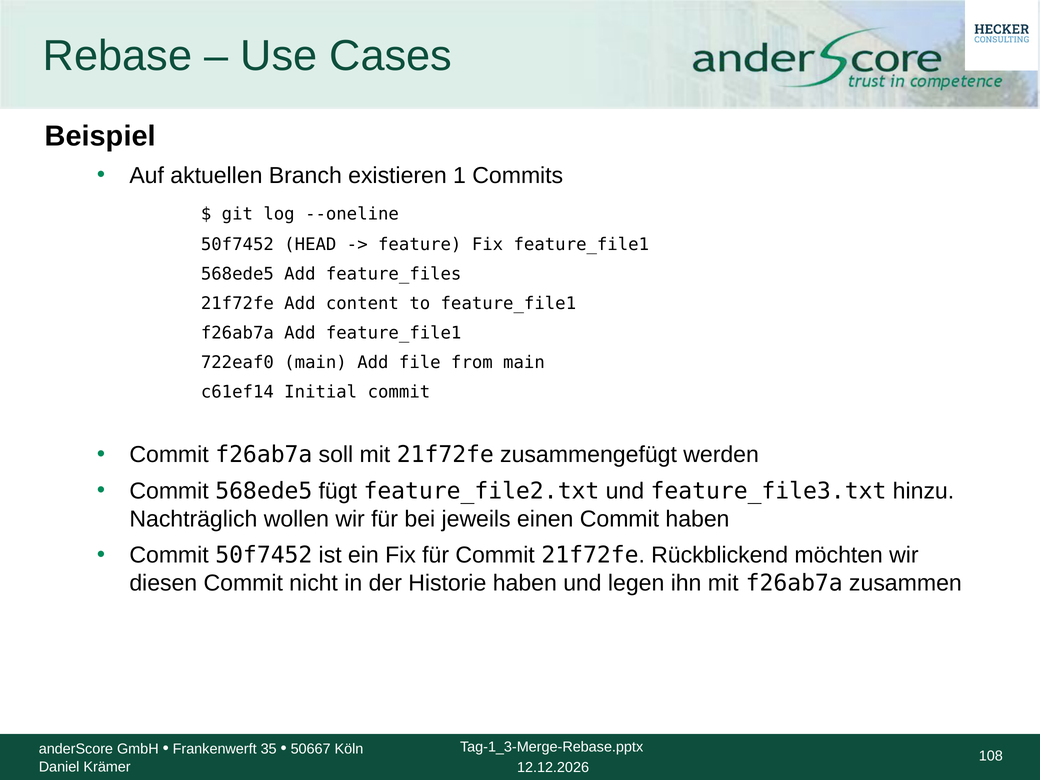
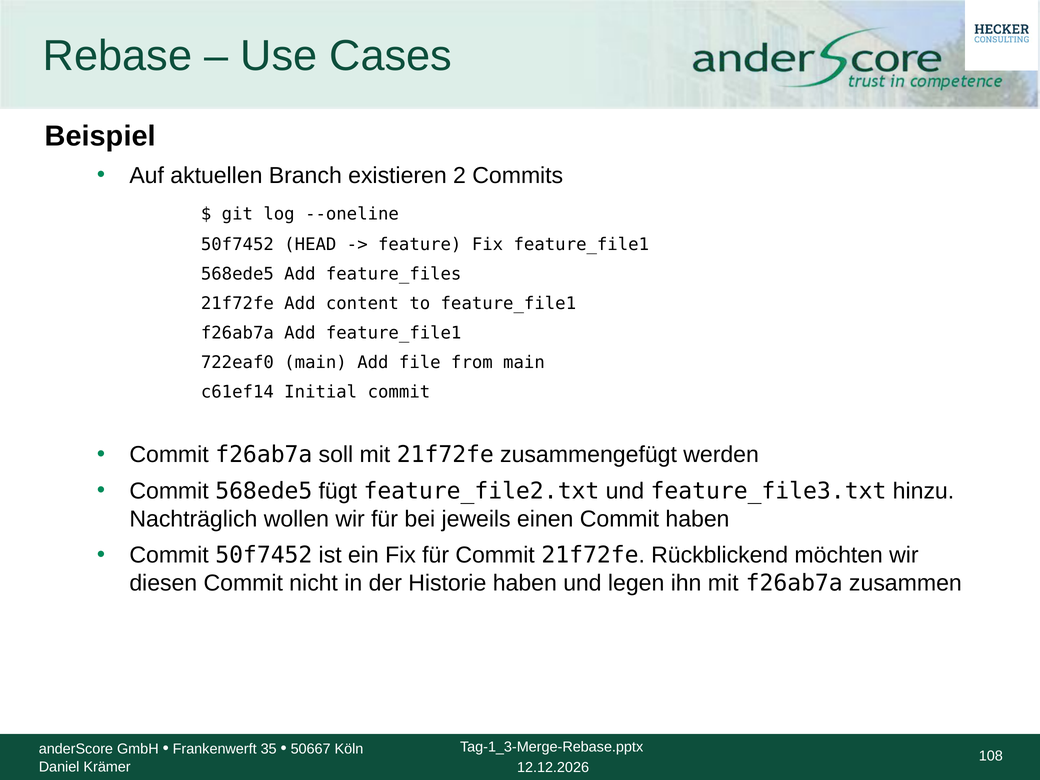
1: 1 -> 2
